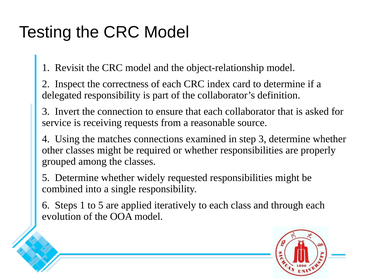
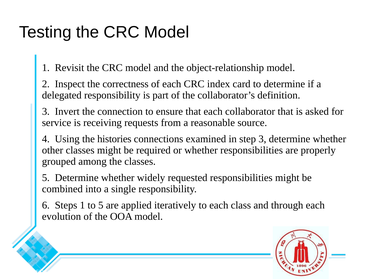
matches: matches -> histories
